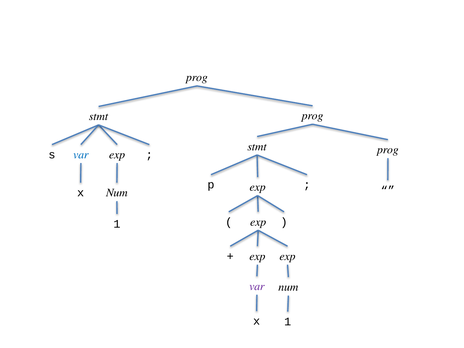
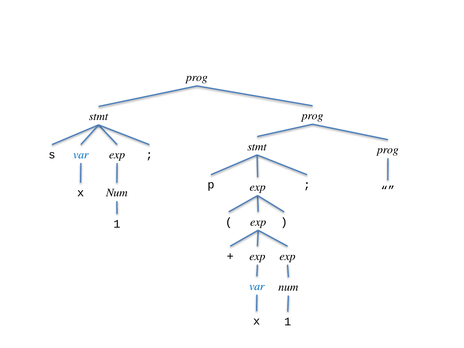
var at (257, 286) colour: purple -> blue
